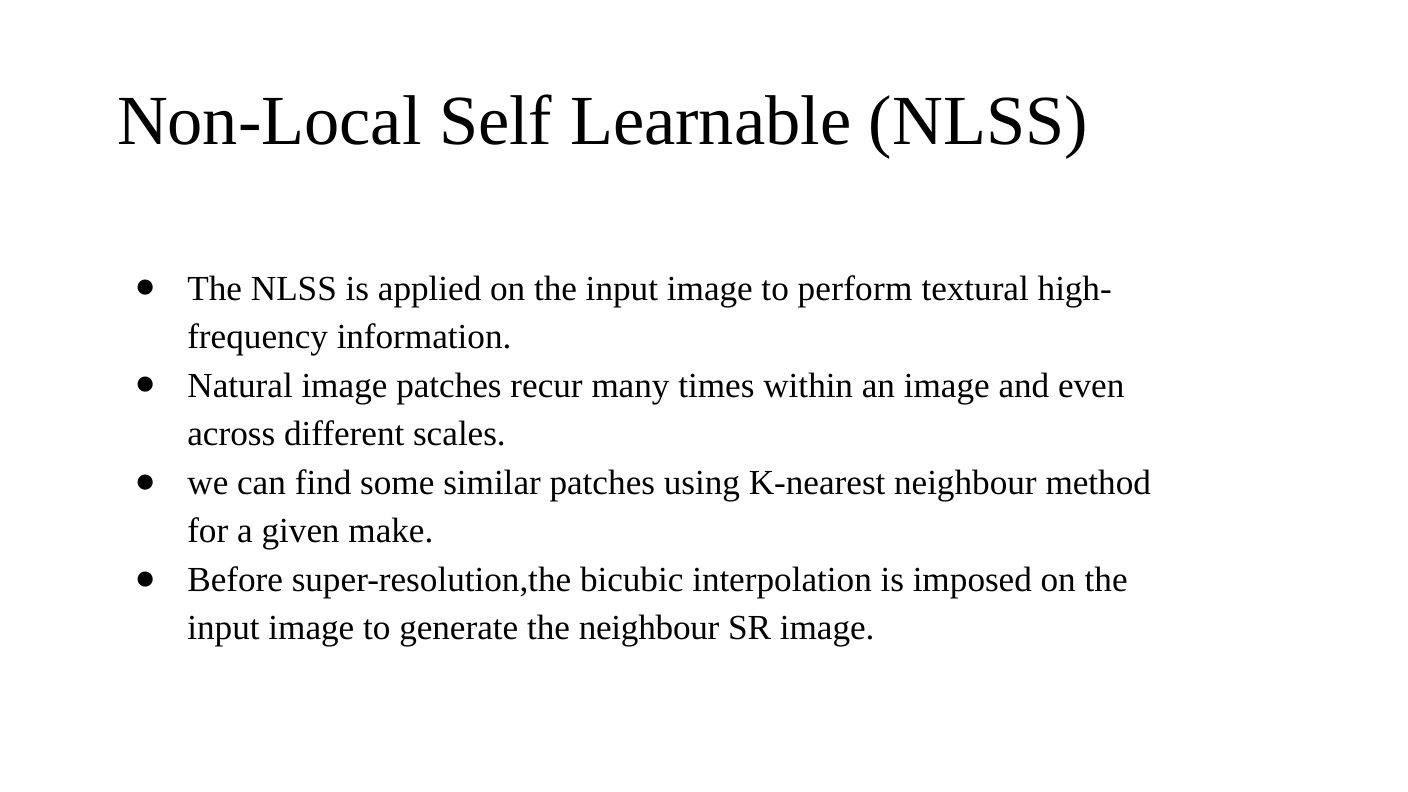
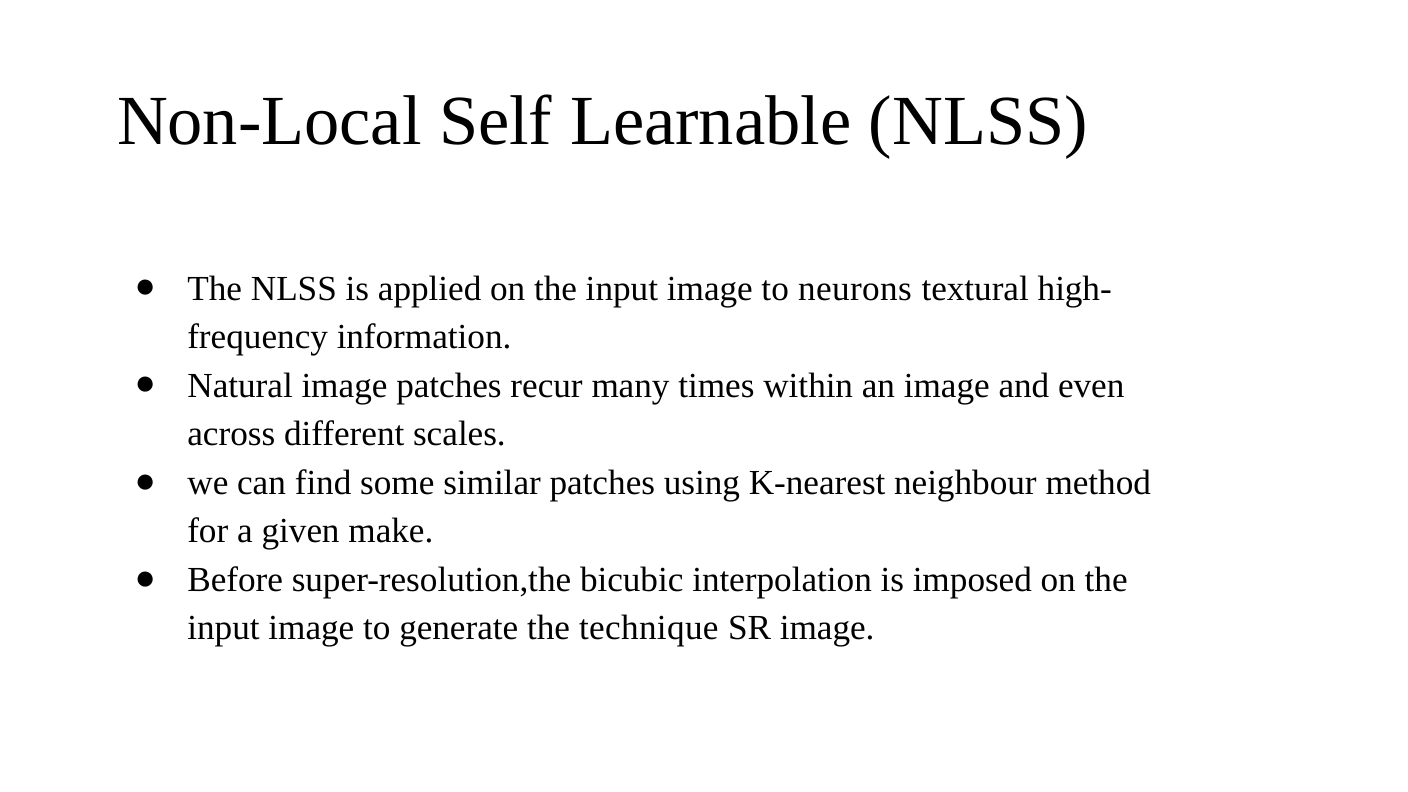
perform: perform -> neurons
the neighbour: neighbour -> technique
